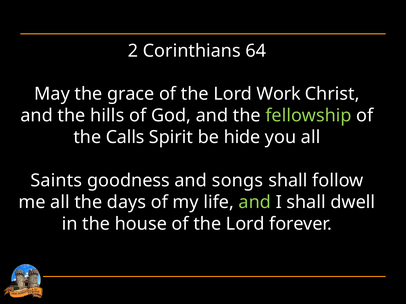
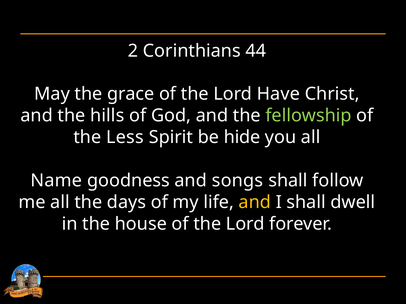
64: 64 -> 44
Work: Work -> Have
Calls: Calls -> Less
Saints: Saints -> Name
and at (255, 203) colour: light green -> yellow
